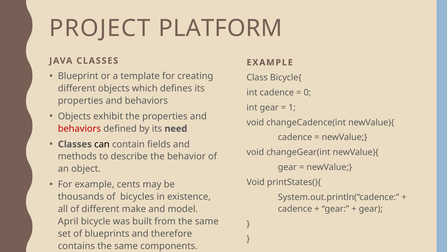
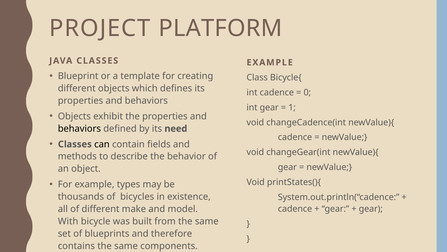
behaviors at (79, 128) colour: red -> black
cents: cents -> types
April: April -> With
